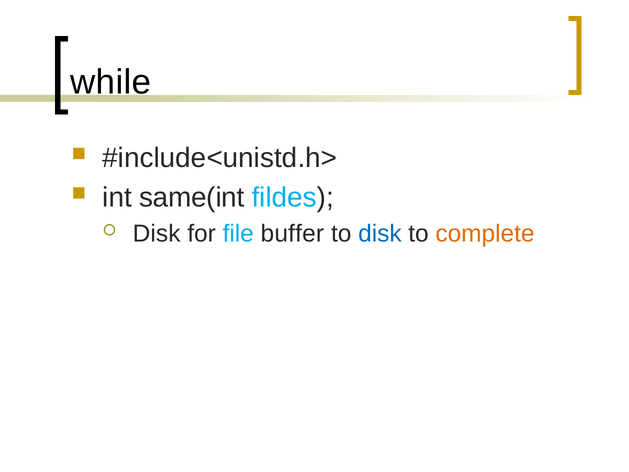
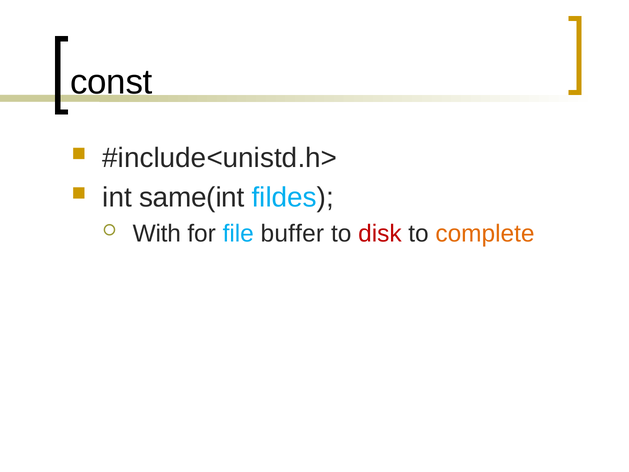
while: while -> const
Disk at (157, 233): Disk -> With
disk at (380, 233) colour: blue -> red
